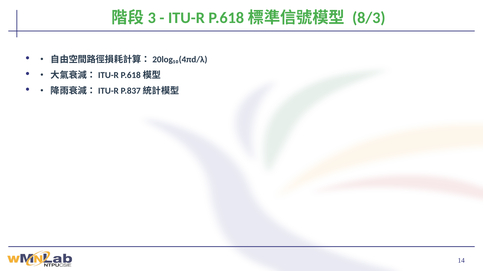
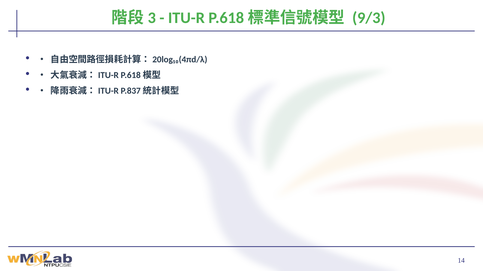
8/3: 8/3 -> 9/3
